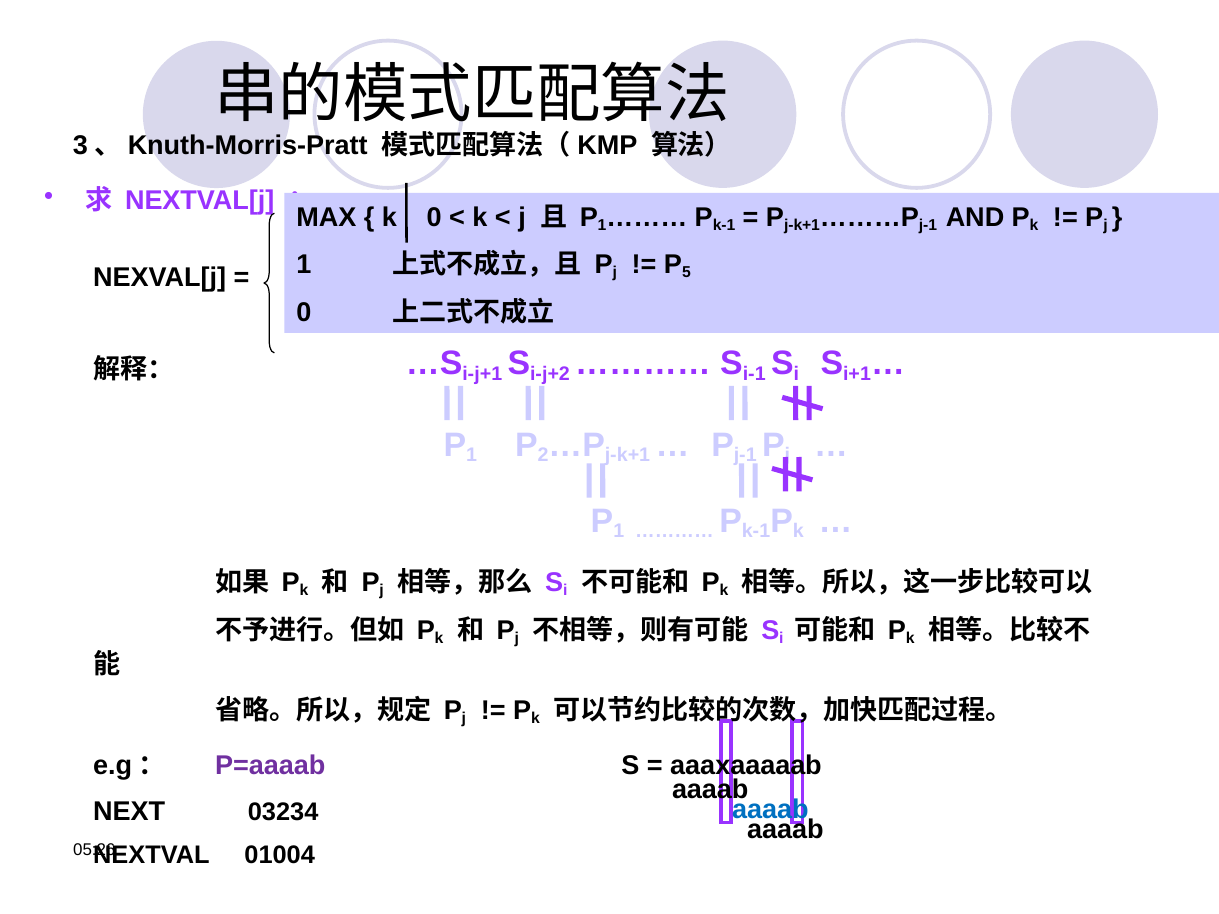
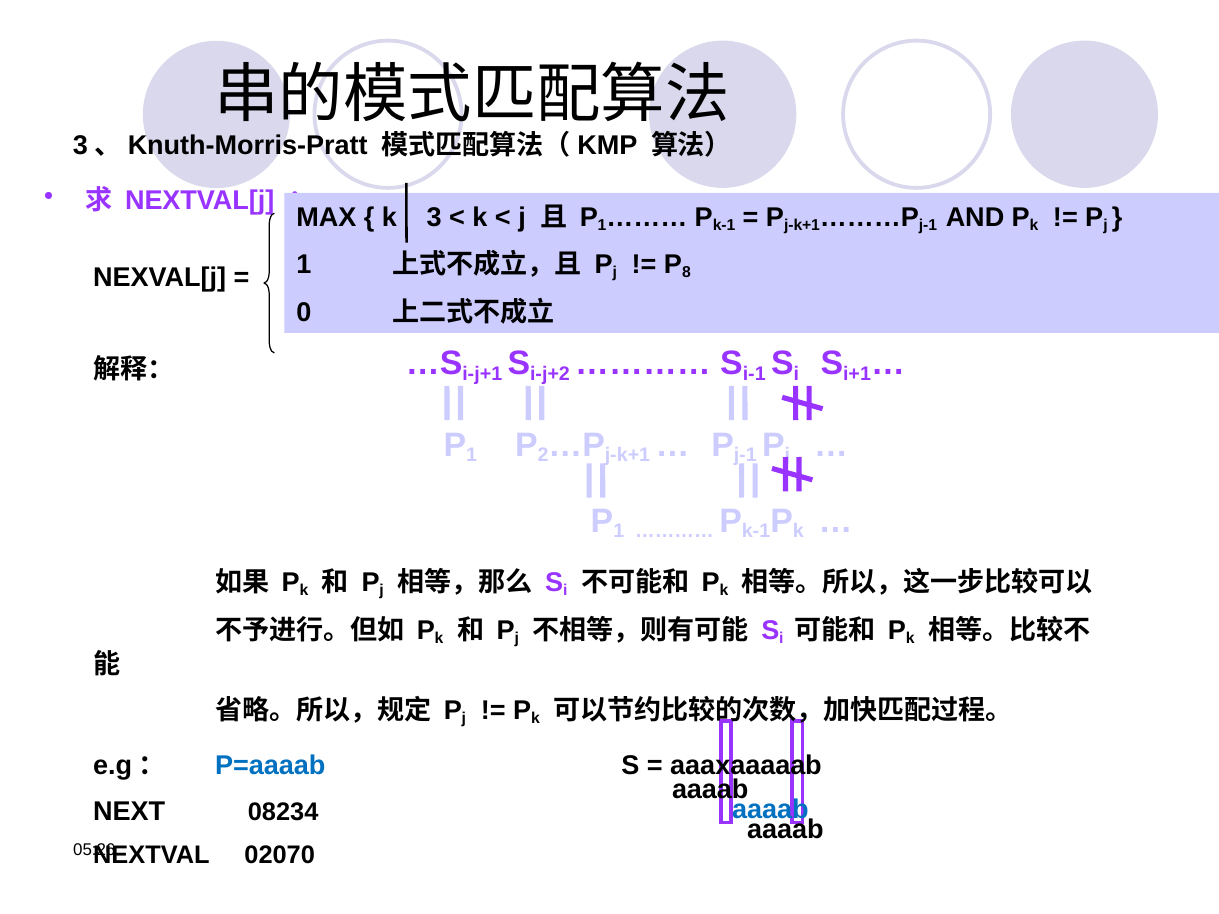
k 0: 0 -> 3
5: 5 -> 8
P=aaaab colour: purple -> blue
03234: 03234 -> 08234
01004: 01004 -> 02070
